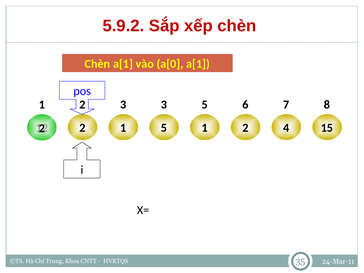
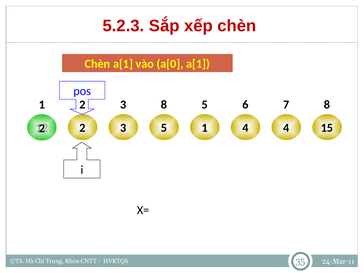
5.9.2: 5.9.2 -> 5.2.3
3 3: 3 -> 8
1 at (123, 128): 1 -> 3
1 2: 2 -> 4
